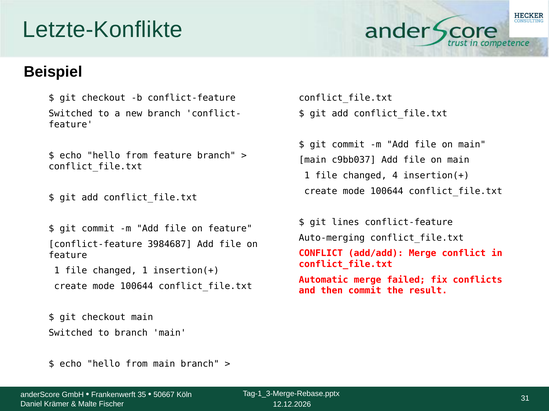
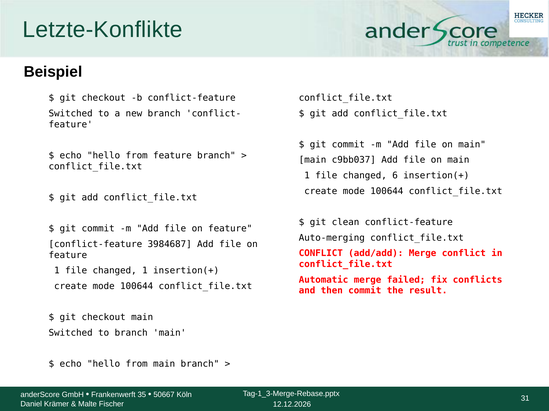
4: 4 -> 6
lines: lines -> clean
